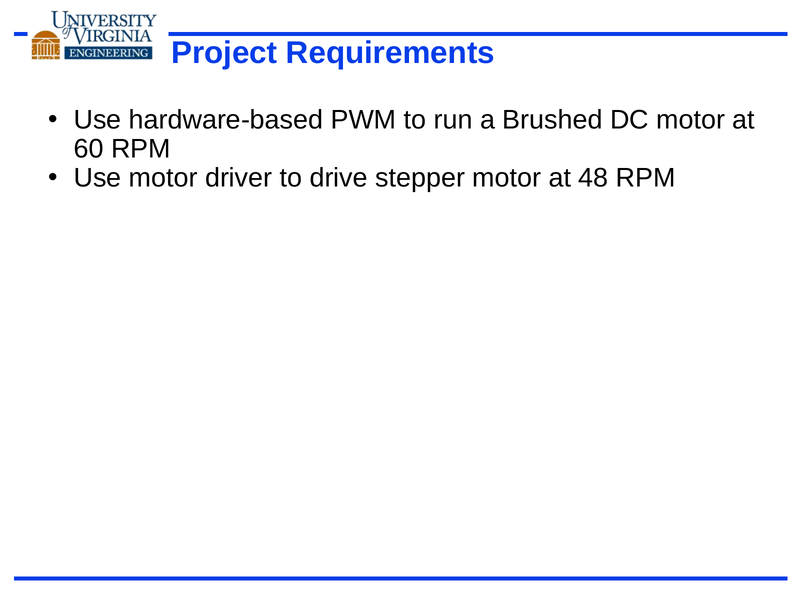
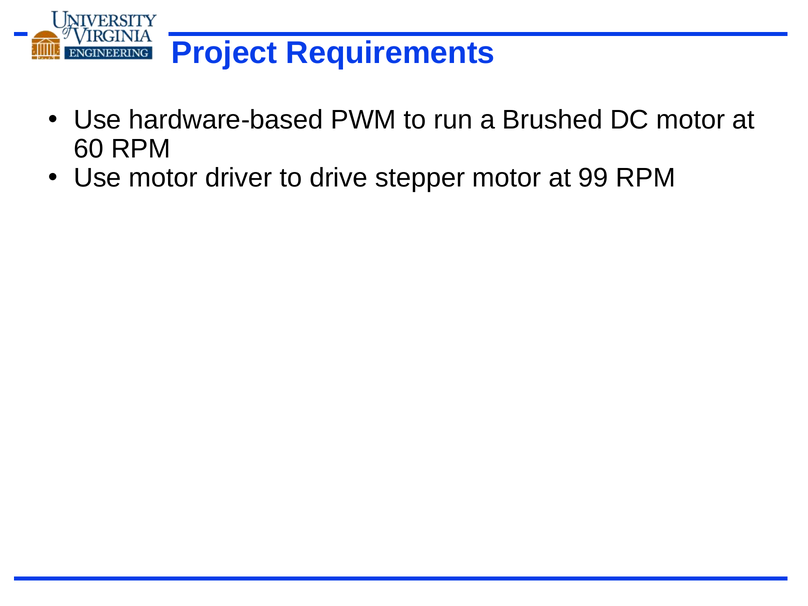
48: 48 -> 99
